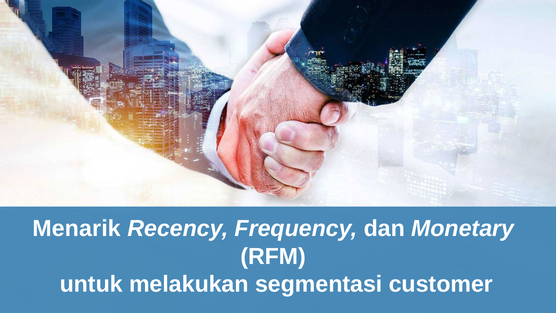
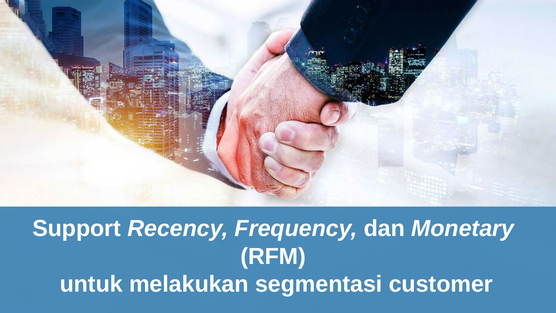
Menarik: Menarik -> Support
